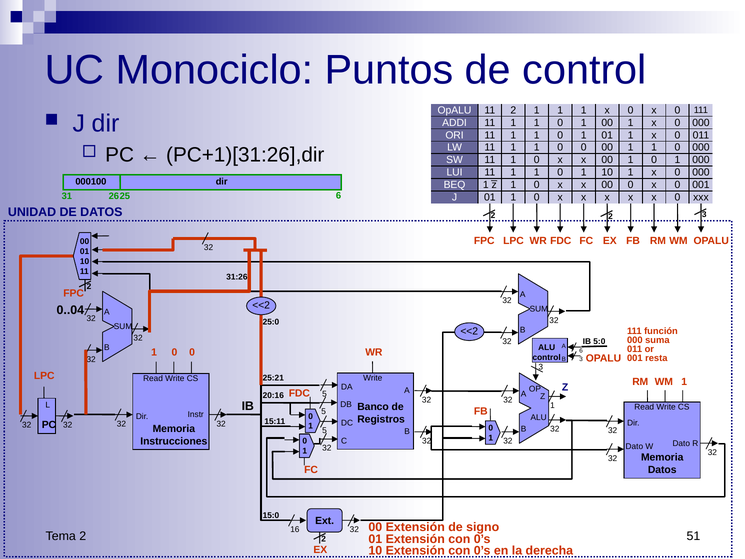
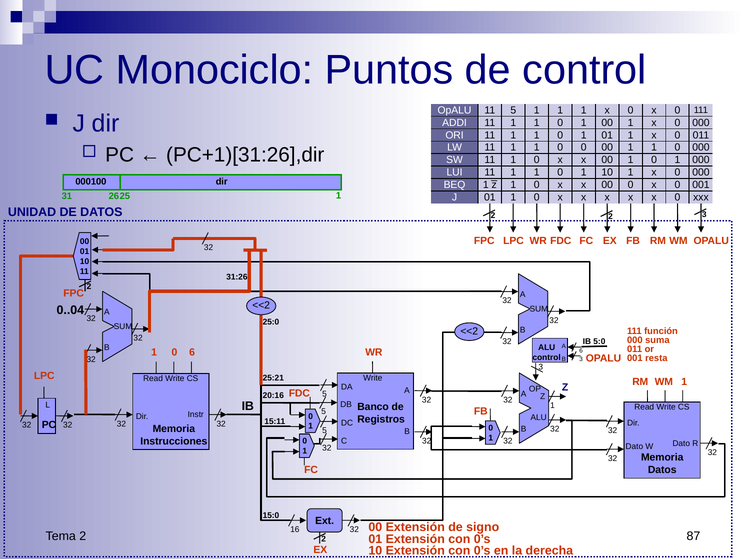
OpALU 11 2: 2 -> 5
31 6: 6 -> 1
0 at (192, 352): 0 -> 6
51: 51 -> 87
